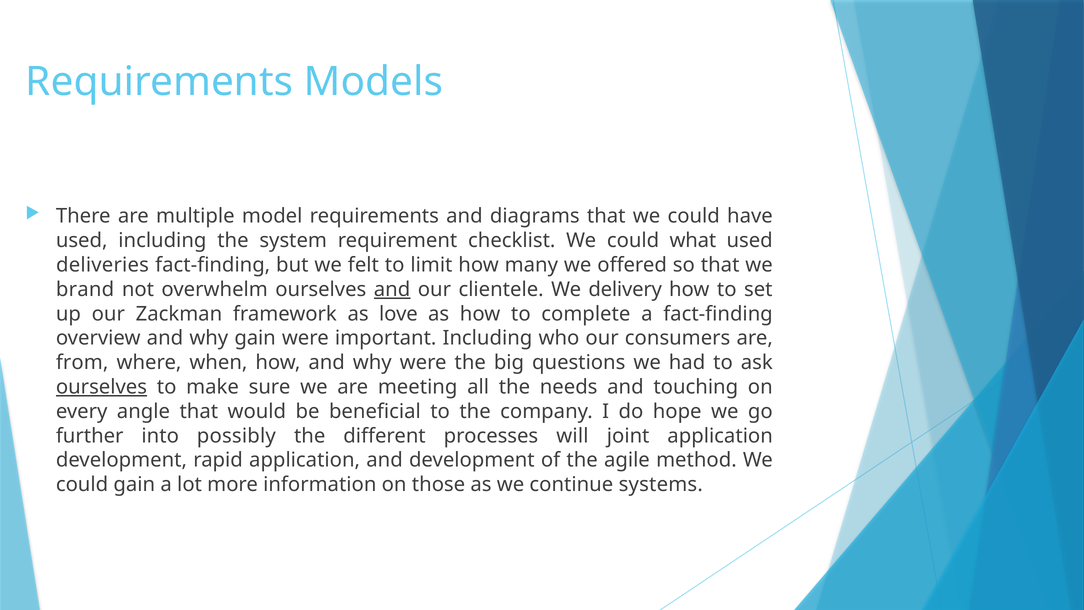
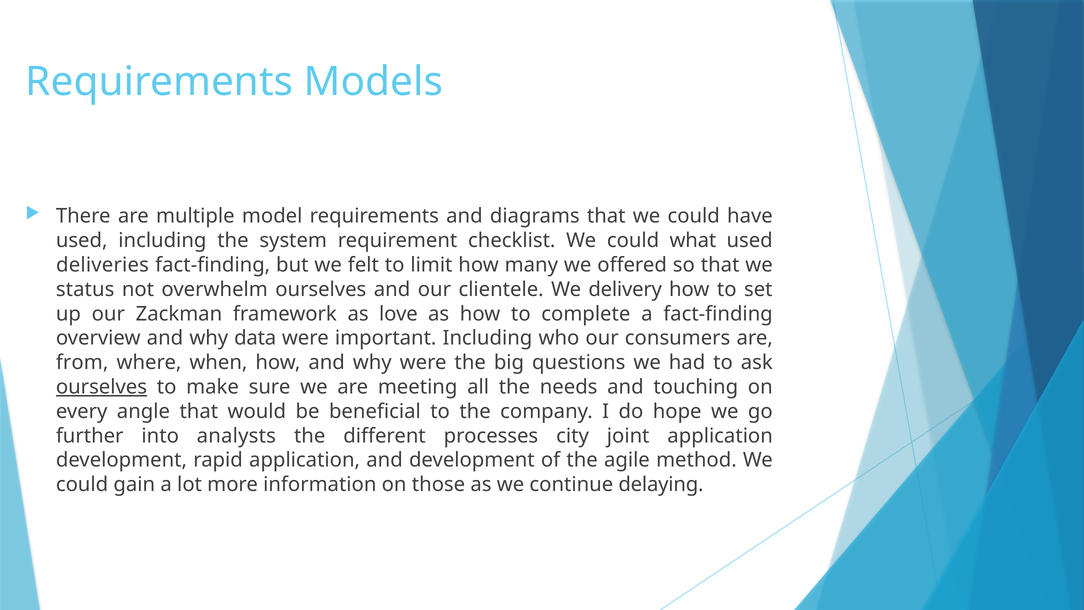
brand: brand -> status
and at (392, 289) underline: present -> none
why gain: gain -> data
possibly: possibly -> analysts
will: will -> city
systems: systems -> delaying
